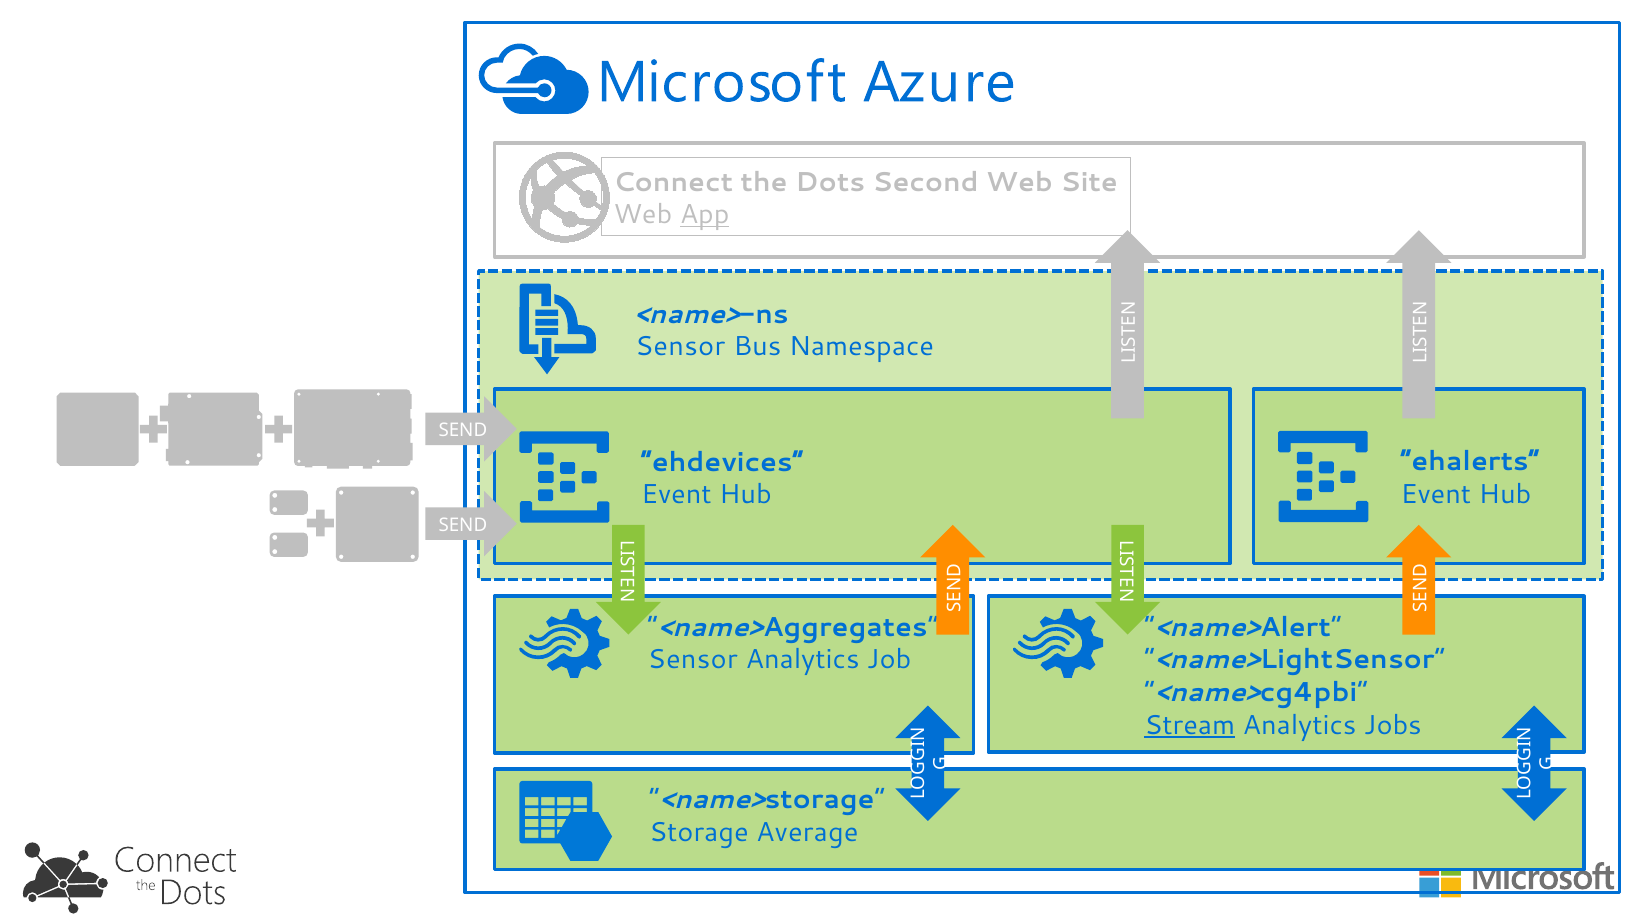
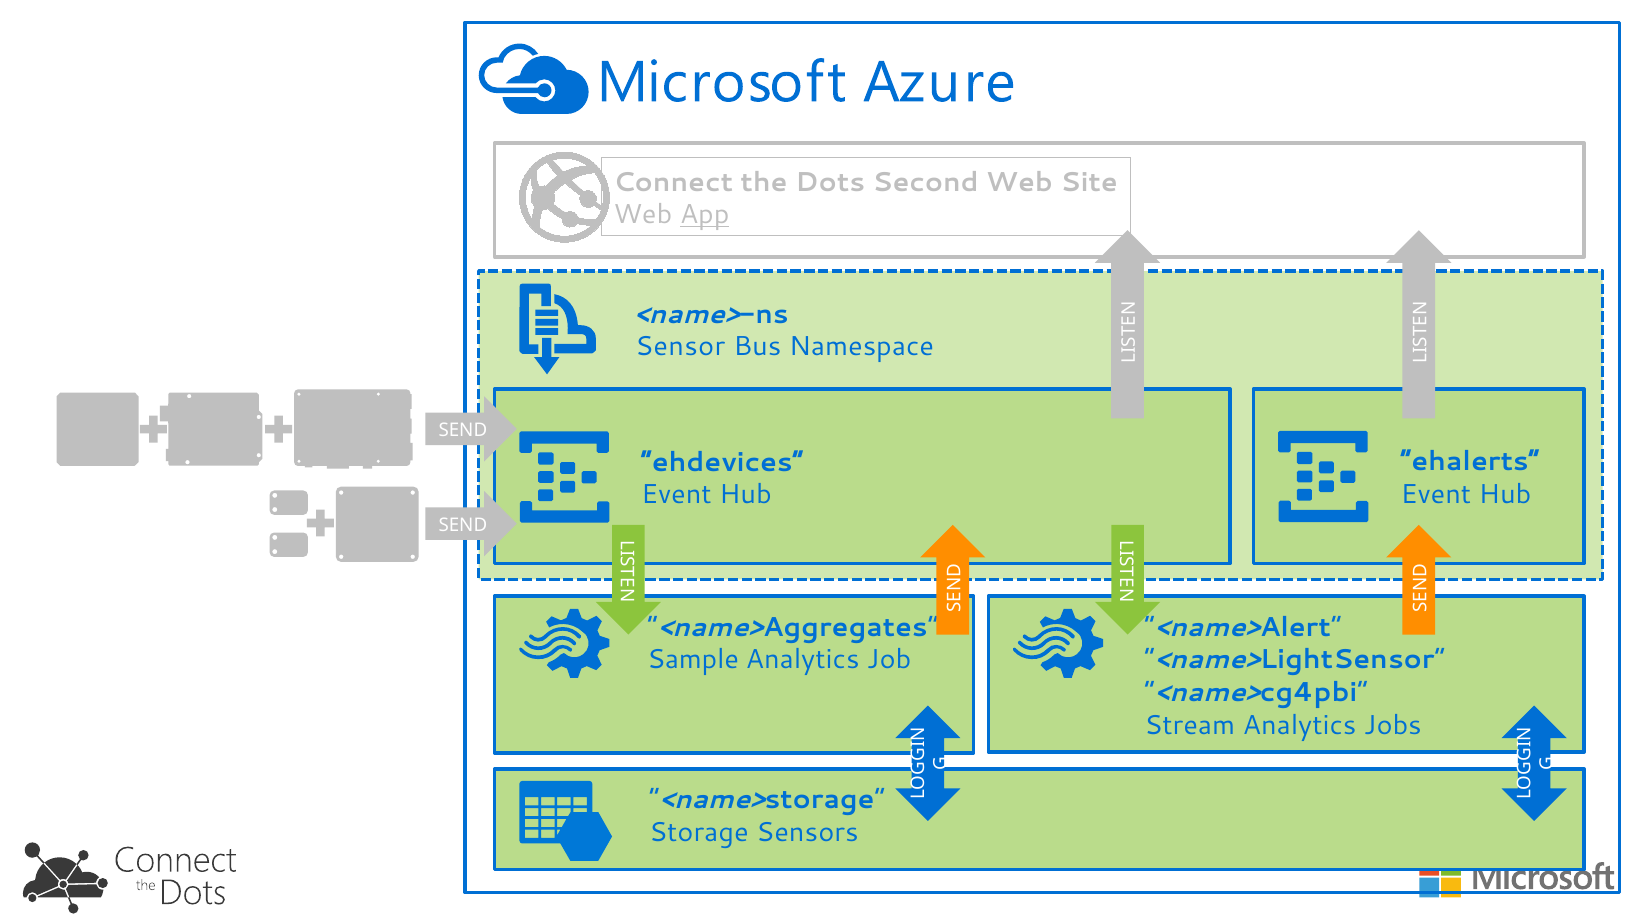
Sensor at (693, 660): Sensor -> Sample
Stream underline: present -> none
Average: Average -> Sensors
